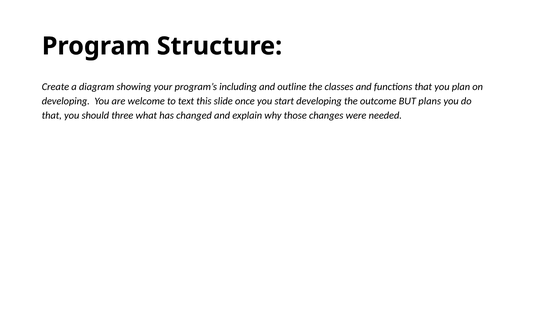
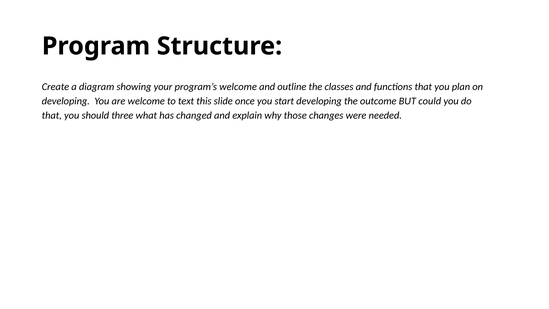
program’s including: including -> welcome
plans: plans -> could
